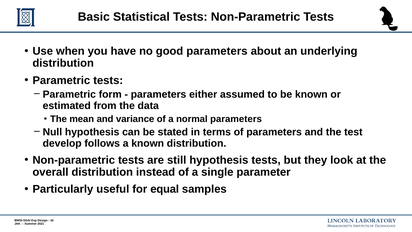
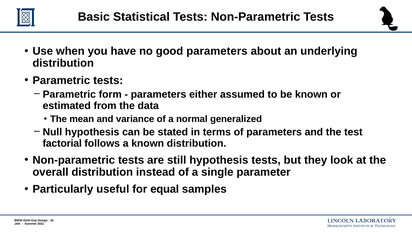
normal parameters: parameters -> generalized
develop: develop -> factorial
